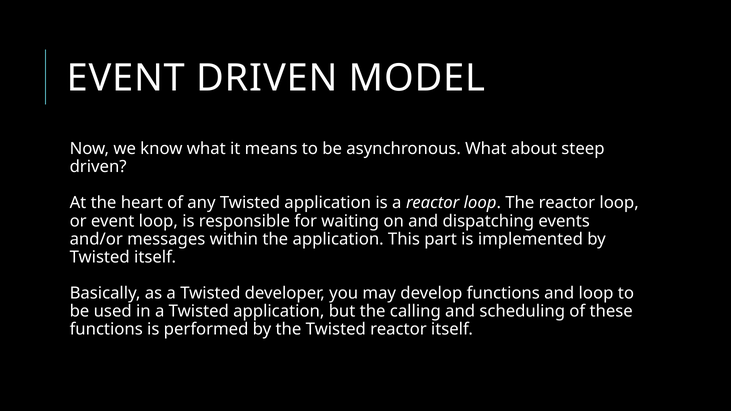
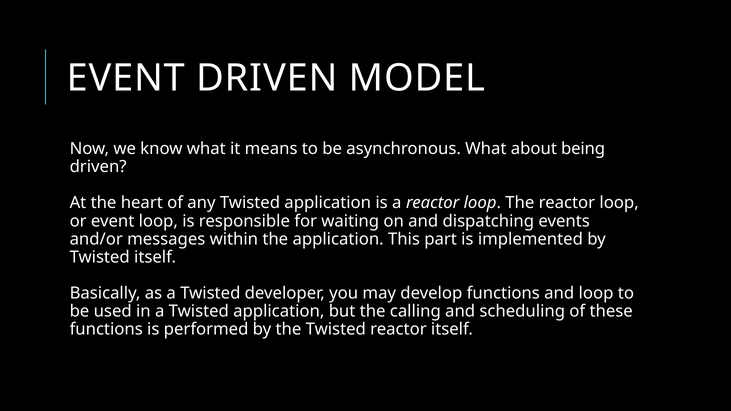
steep: steep -> being
